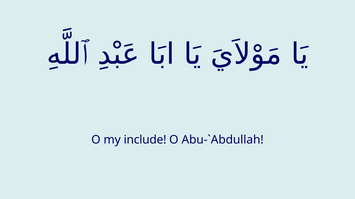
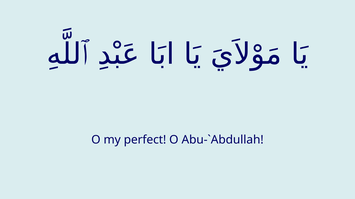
include: include -> perfect
